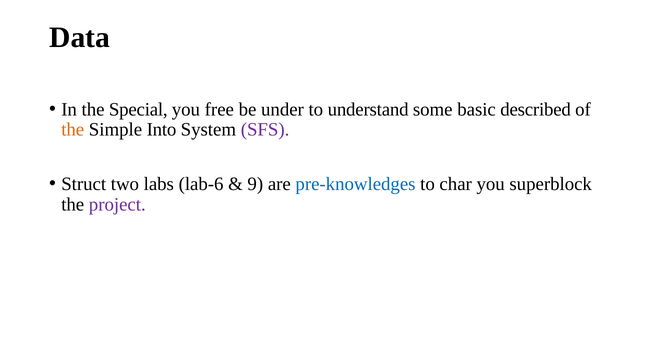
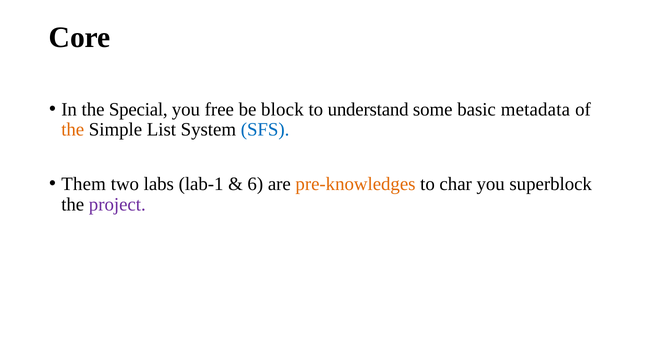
Data: Data -> Core
under: under -> block
described: described -> metadata
Into: Into -> List
SFS colour: purple -> blue
Struct: Struct -> Them
lab-6: lab-6 -> lab-1
9: 9 -> 6
pre-knowledges colour: blue -> orange
